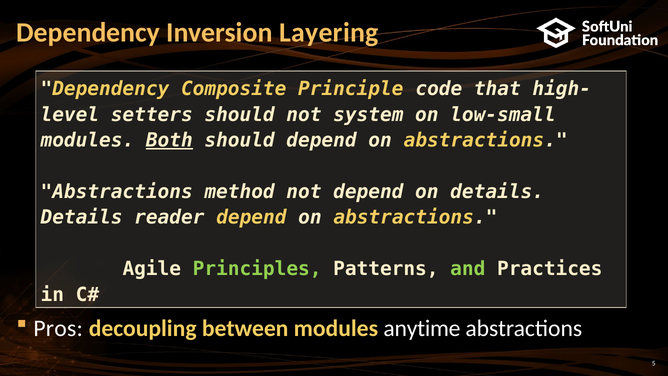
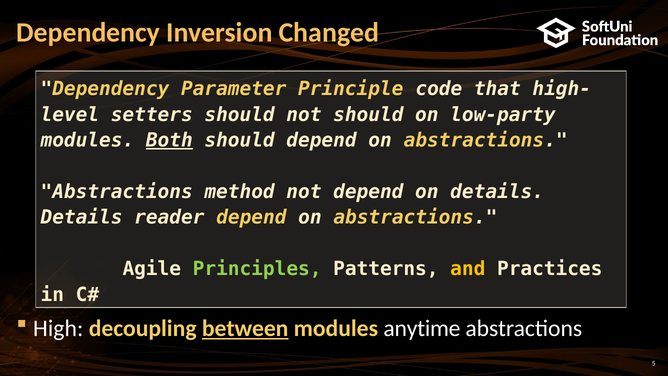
Layering: Layering -> Changed
Composite: Composite -> Parameter
not system: system -> should
low-small: low-small -> low-party
and colour: light green -> yellow
Pros: Pros -> High
between underline: none -> present
